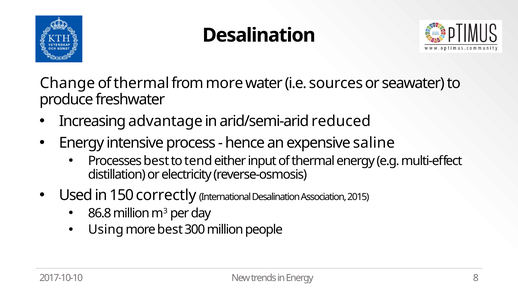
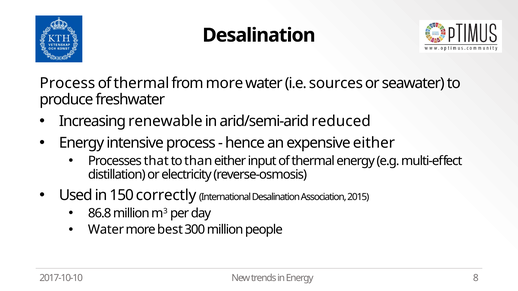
Change at (67, 83): Change -> Process
advantage: advantage -> renewable
expensive saline: saline -> either
Processes best: best -> that
tend: tend -> than
Using at (106, 230): Using -> Water
